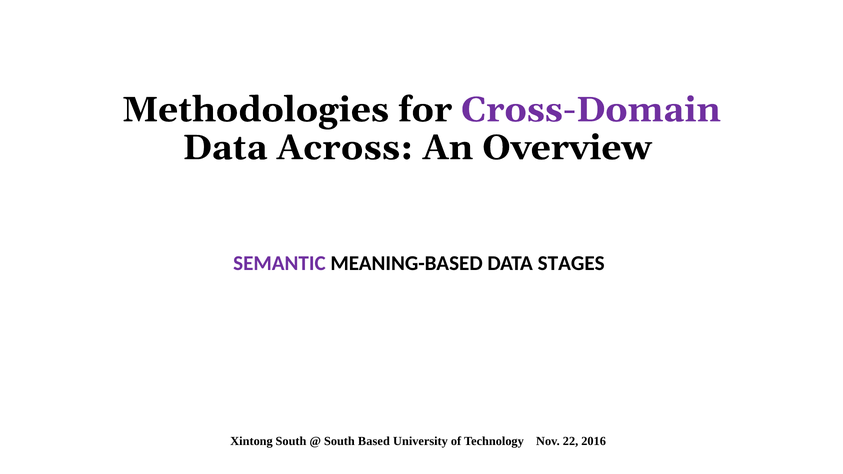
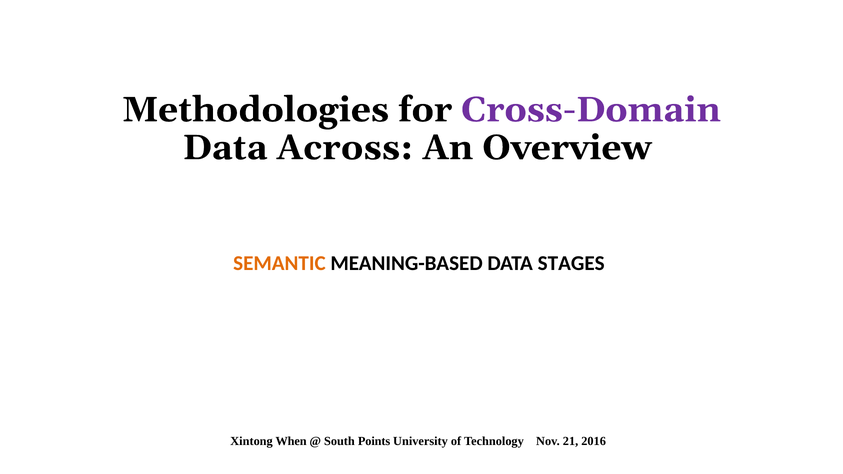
SEMANTIC colour: purple -> orange
Xintong South: South -> When
Based: Based -> Points
22: 22 -> 21
